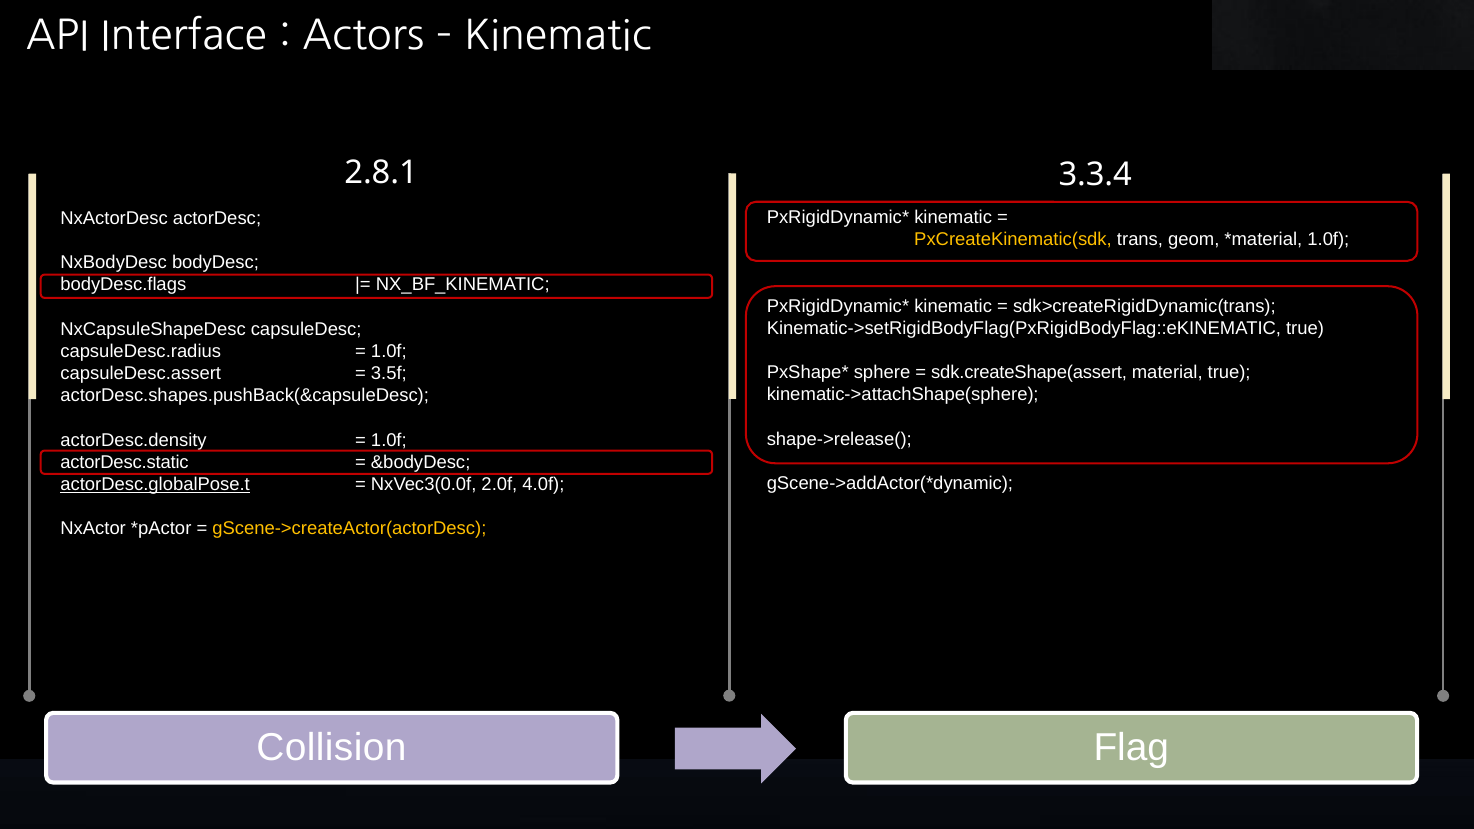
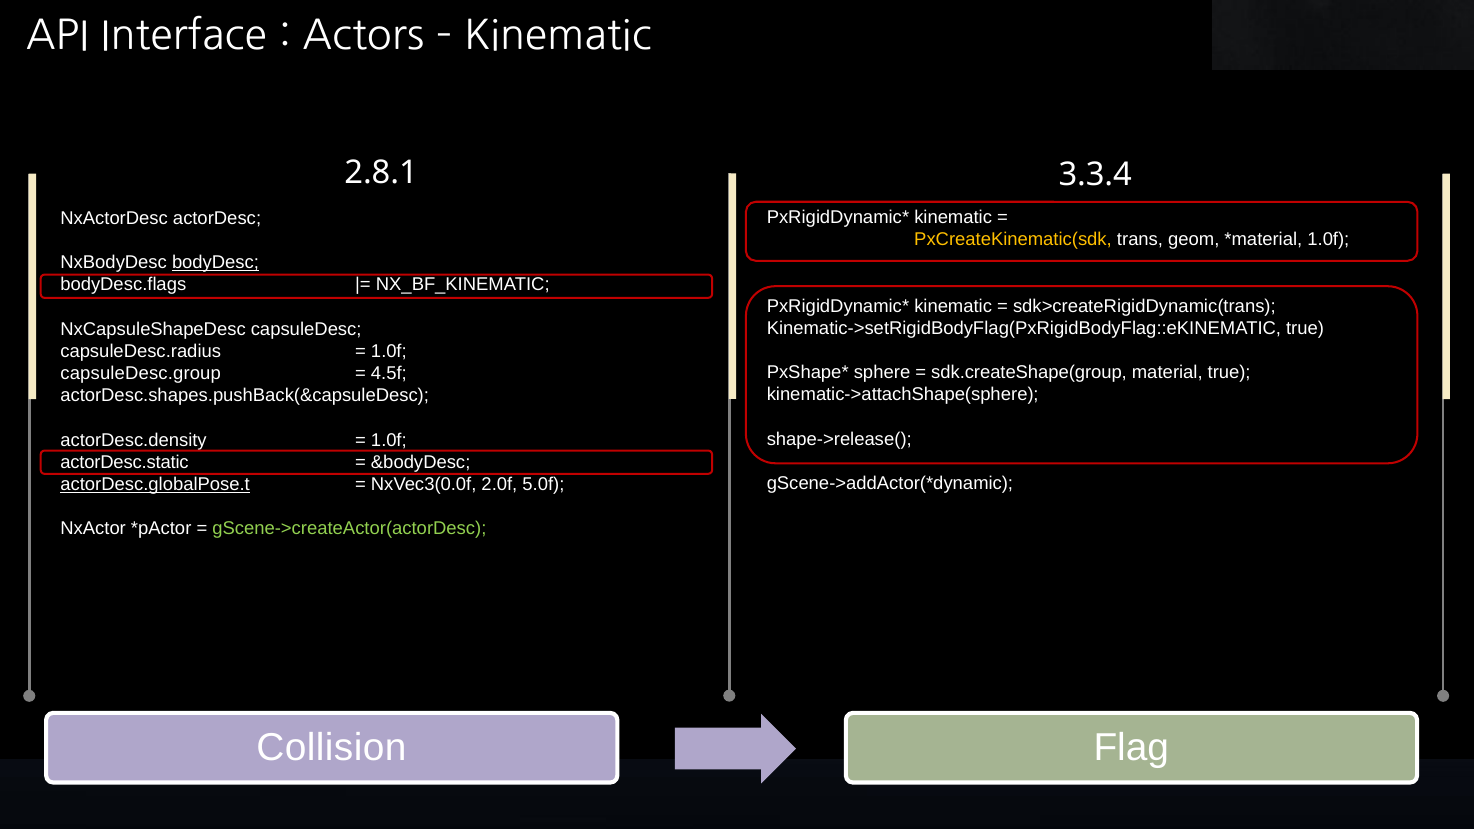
bodyDesc underline: none -> present
sdk.createShape(assert: sdk.createShape(assert -> sdk.createShape(group
capsuleDesc.assert: capsuleDesc.assert -> capsuleDesc.group
3.5f: 3.5f -> 4.5f
4.0f: 4.0f -> 5.0f
gScene->createActor(actorDesc colour: yellow -> light green
